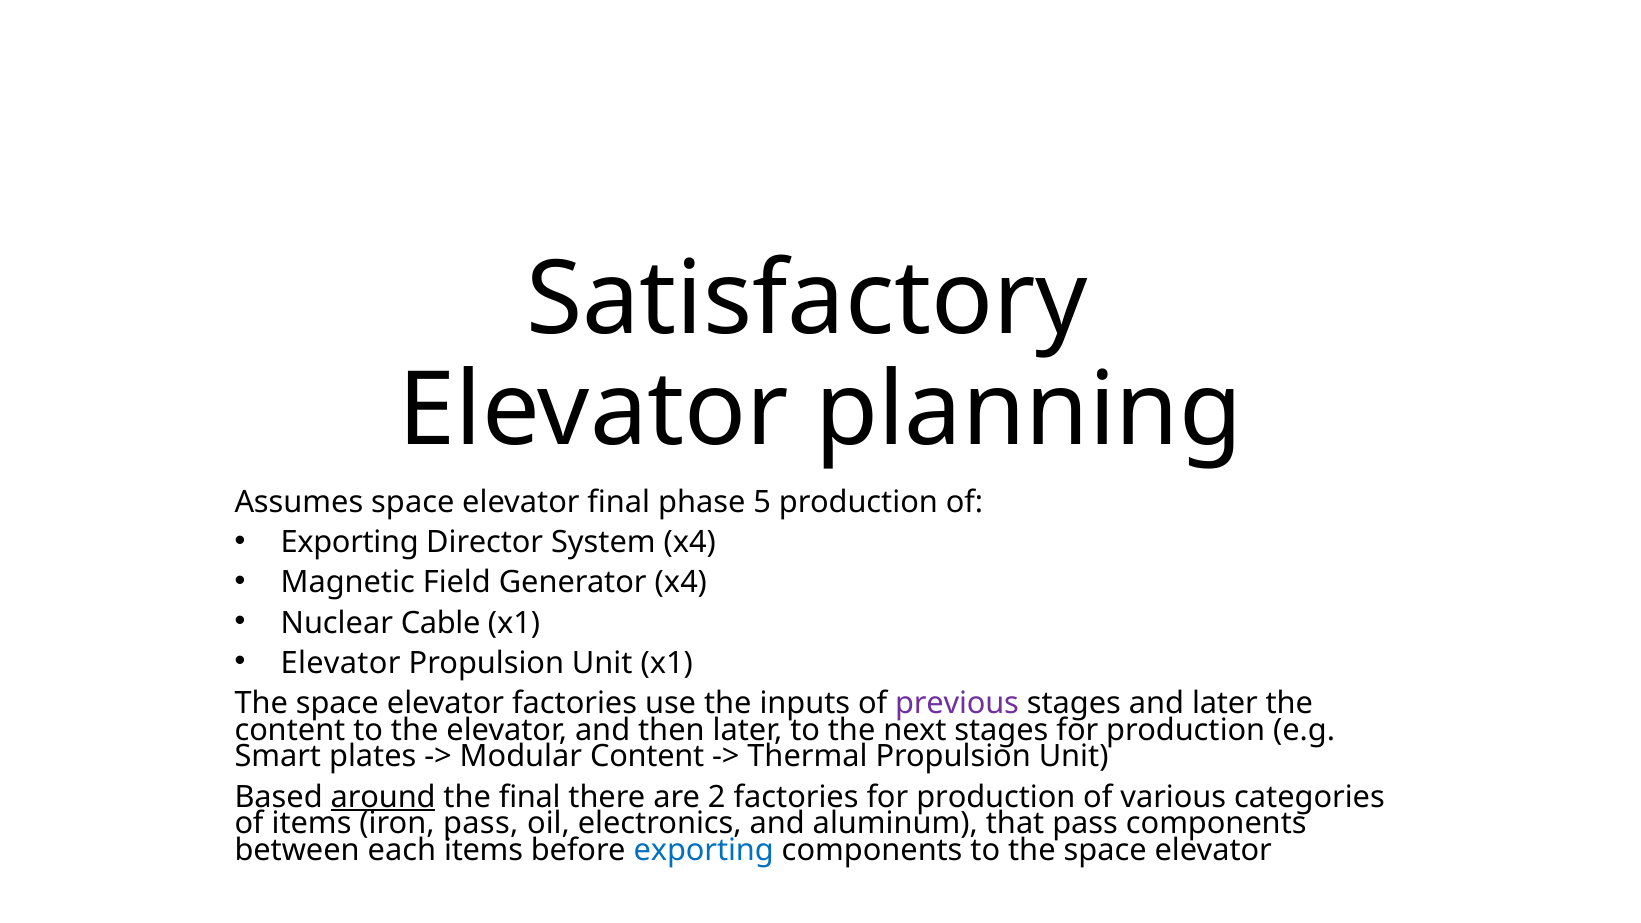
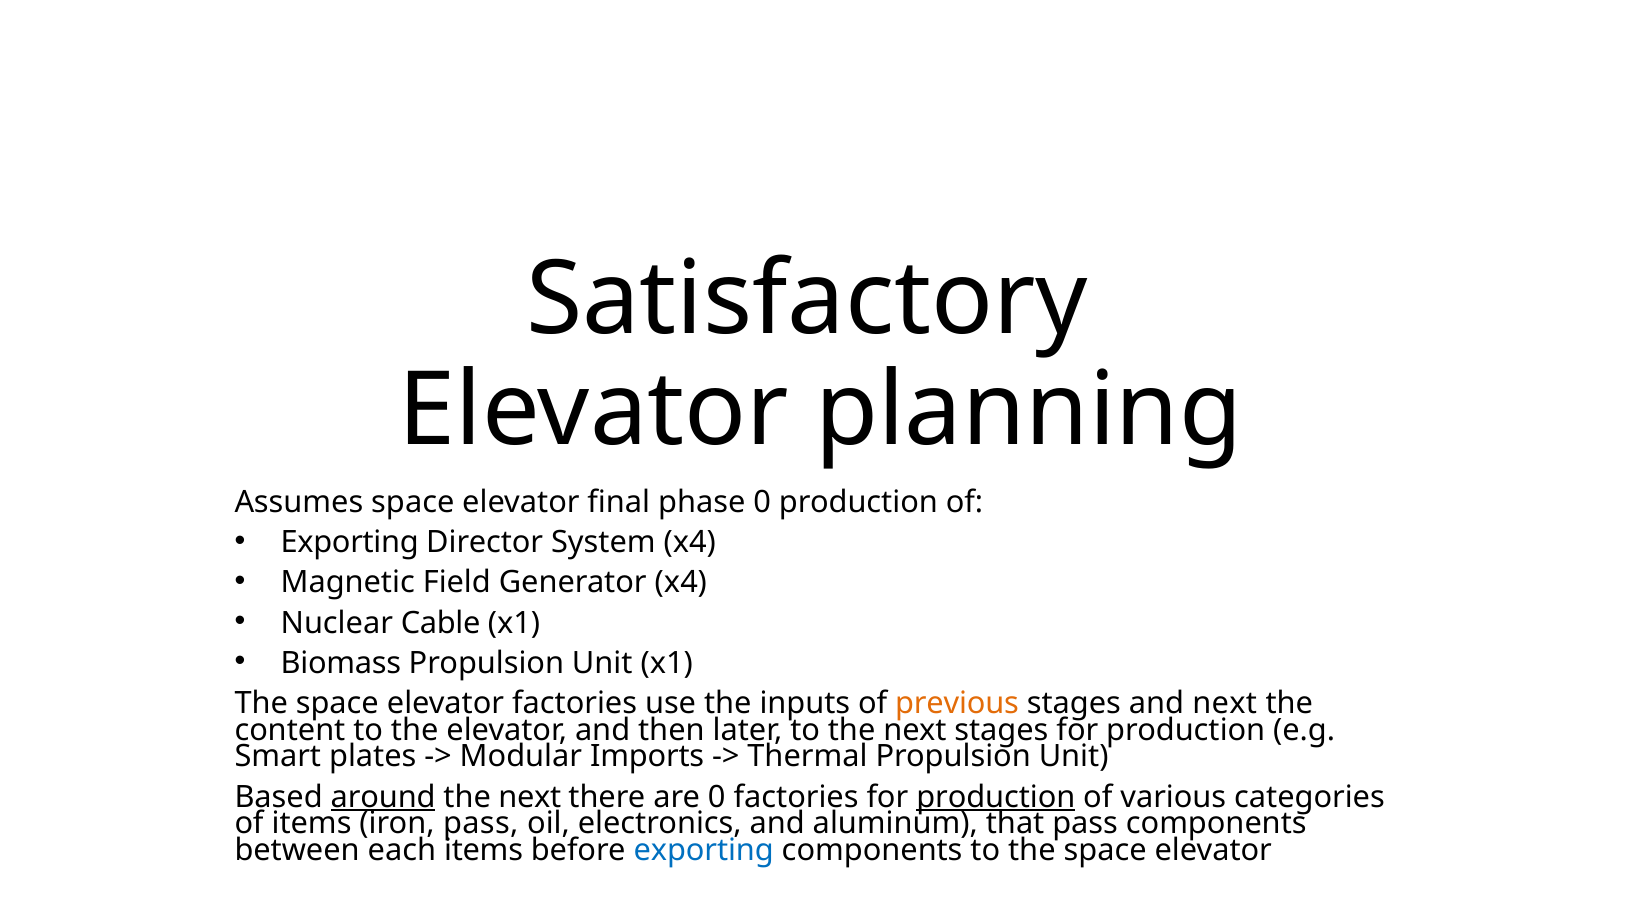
phase 5: 5 -> 0
Elevator at (341, 663): Elevator -> Biomass
previous colour: purple -> orange
and later: later -> next
Modular Content: Content -> Imports
final at (530, 797): final -> next
are 2: 2 -> 0
production at (996, 797) underline: none -> present
